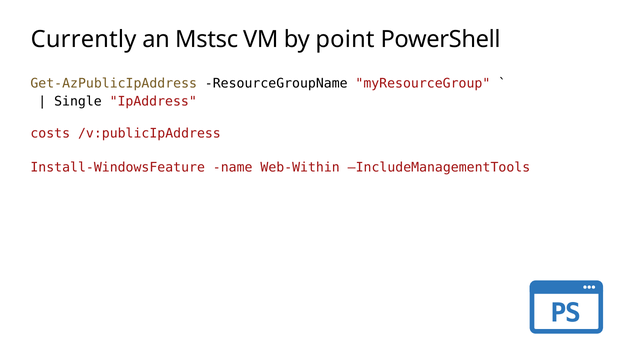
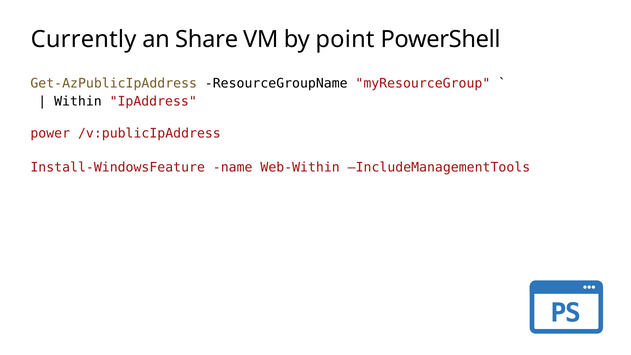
Mstsc: Mstsc -> Share
Single: Single -> Within
costs: costs -> power
